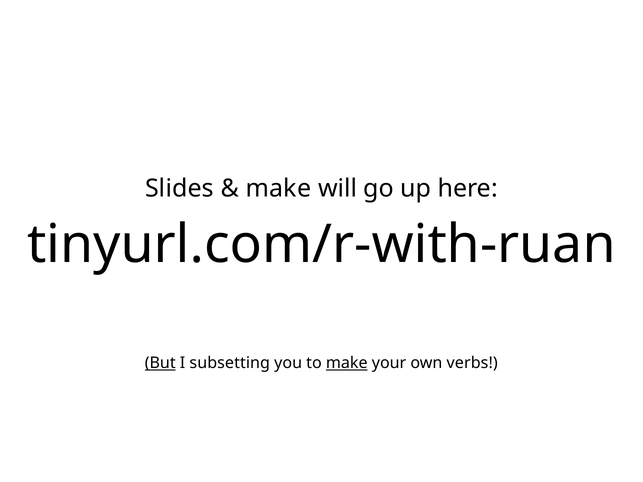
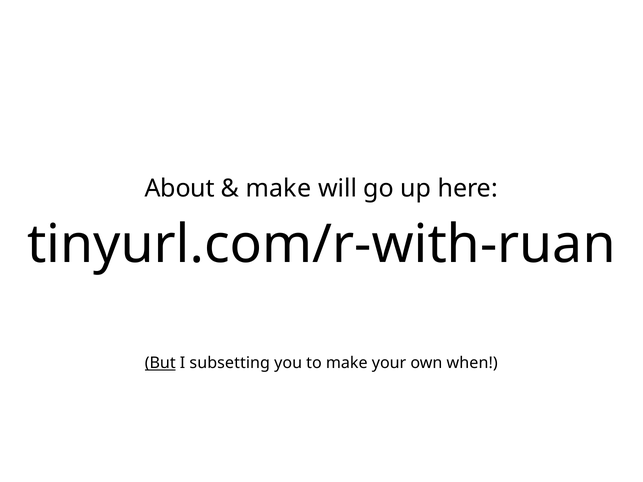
Slides: Slides -> About
make at (347, 363) underline: present -> none
verbs: verbs -> when
